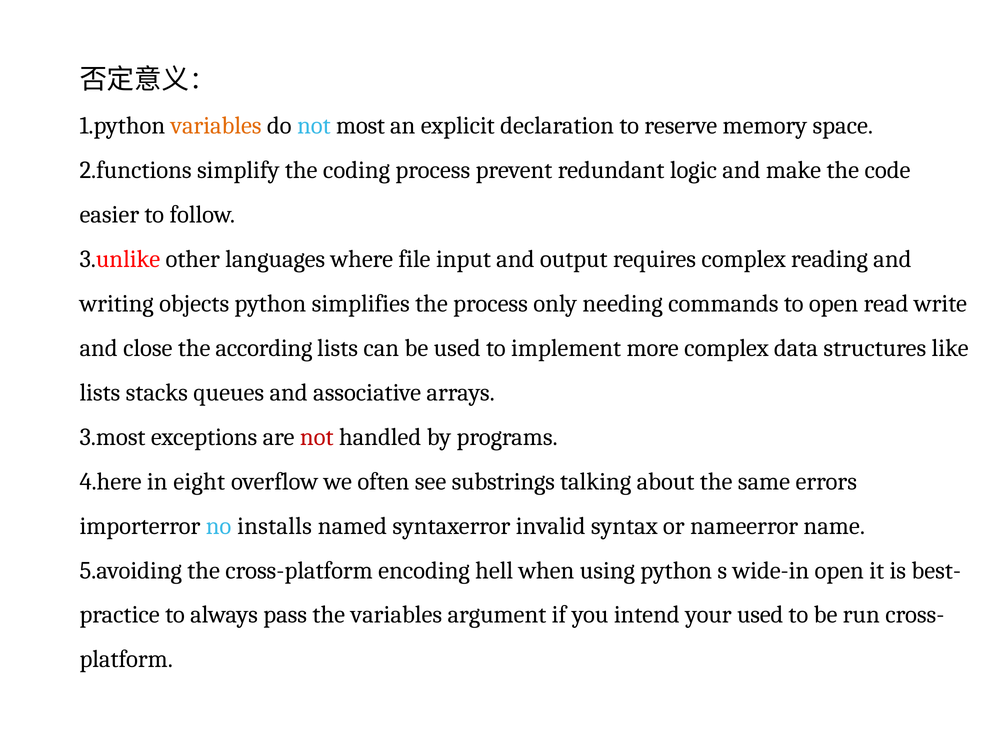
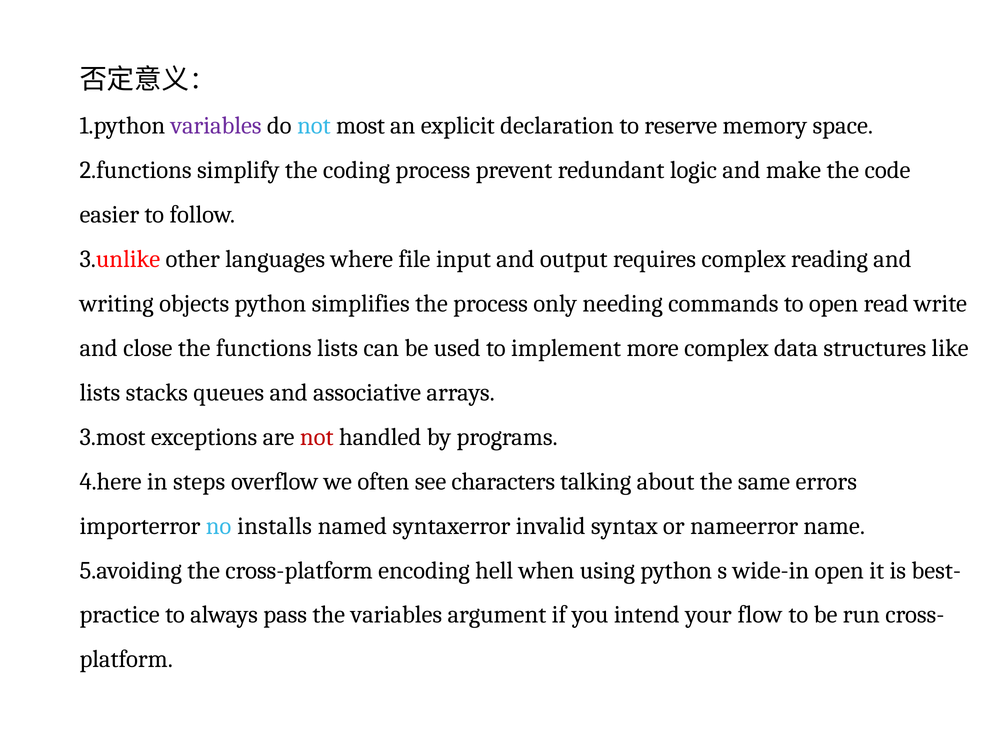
variables at (216, 126) colour: orange -> purple
according: according -> functions
eight: eight -> steps
substrings: substrings -> characters
your used: used -> flow
